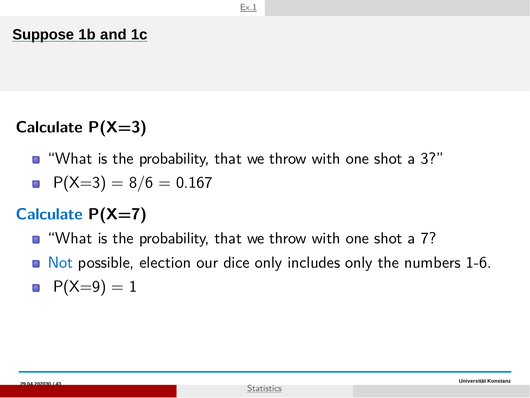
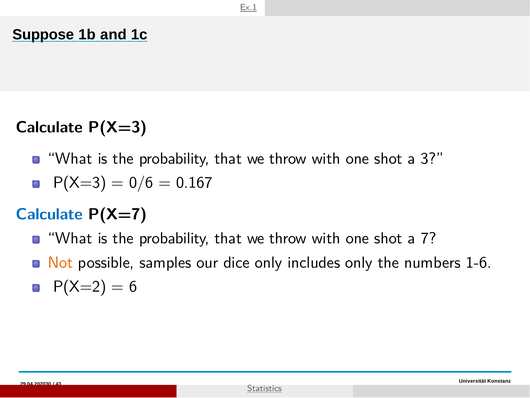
8/6: 8/6 -> 0/6
Not colour: blue -> orange
election: election -> samples
P(X=9: P(X=9 -> P(X=2
1: 1 -> 6
